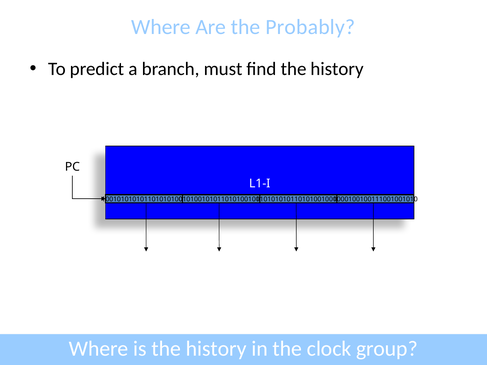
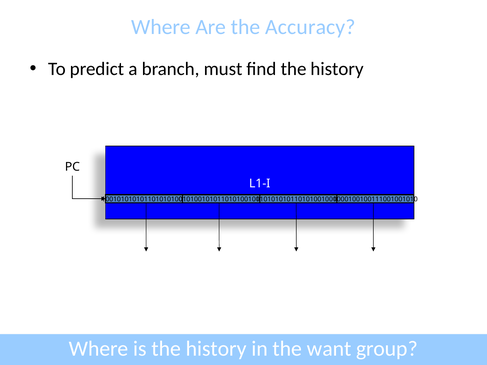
Probably: Probably -> Accuracy
clock: clock -> want
